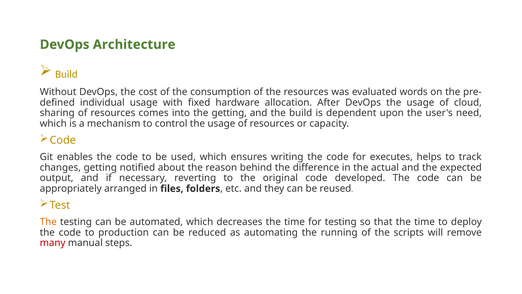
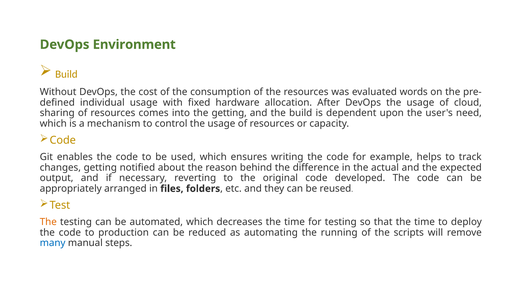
Architecture: Architecture -> Environment
executes: executes -> example
many colour: red -> blue
